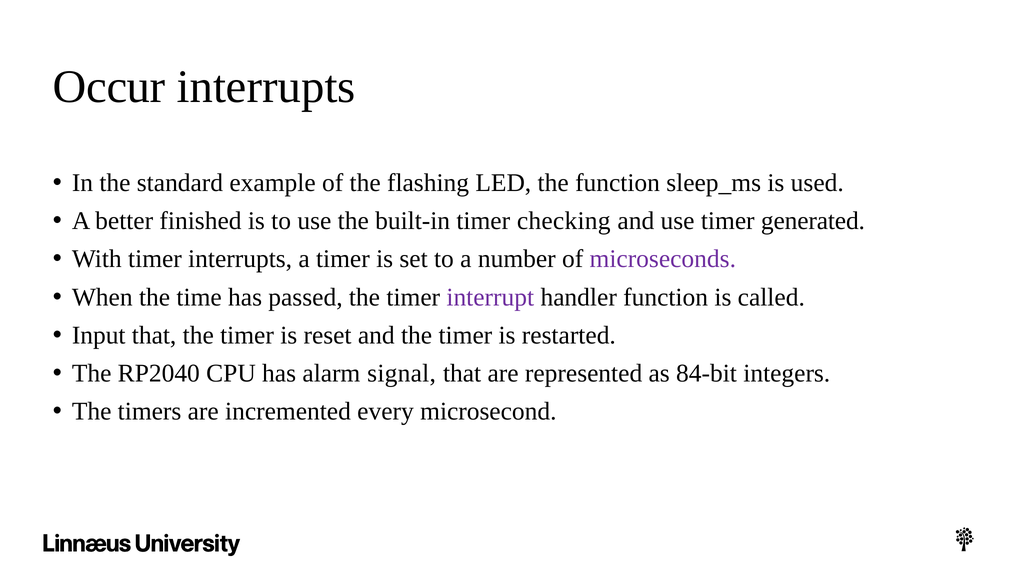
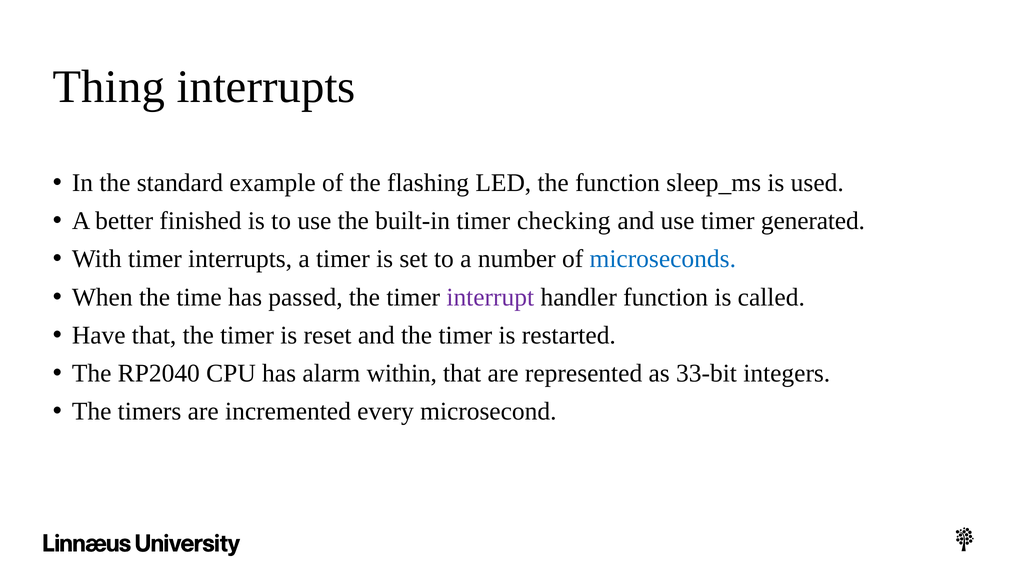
Occur: Occur -> Thing
microseconds colour: purple -> blue
Input: Input -> Have
signal: signal -> within
84-bit: 84-bit -> 33-bit
